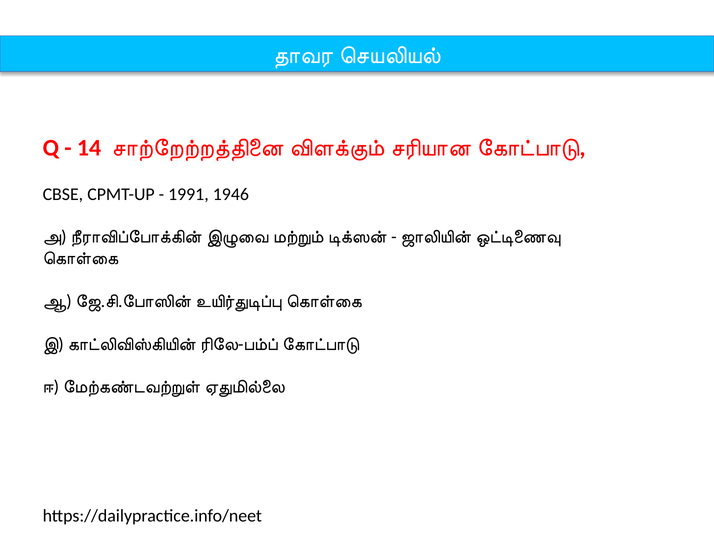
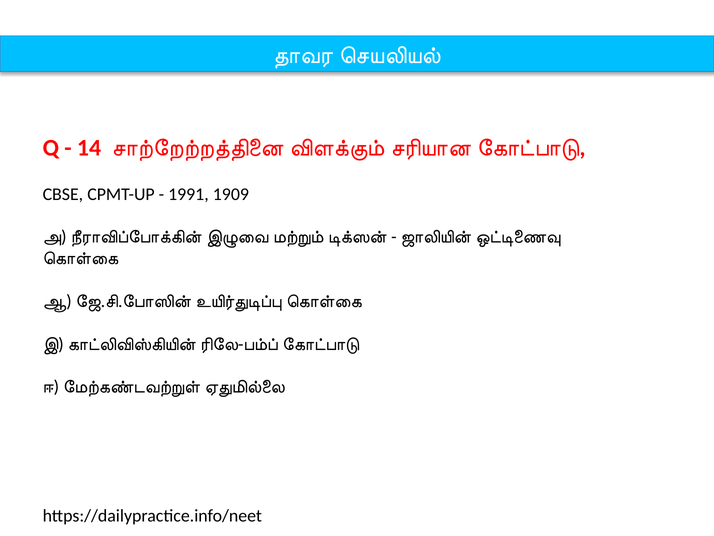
1946: 1946 -> 1909
